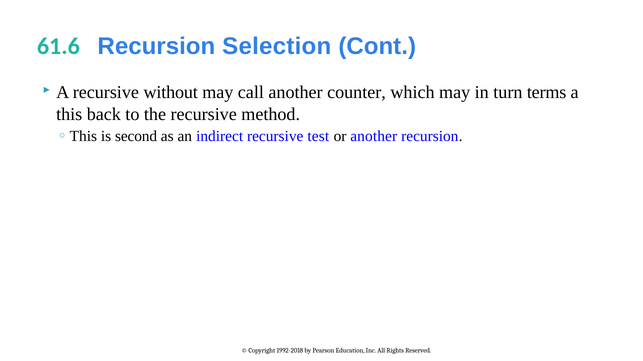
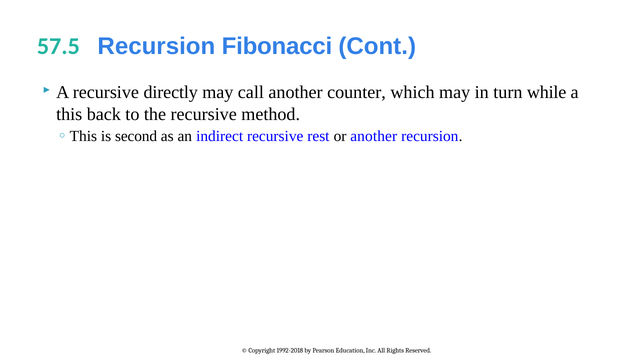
61.6: 61.6 -> 57.5
Selection: Selection -> Fibonacci
without: without -> directly
terms: terms -> while
test: test -> rest
